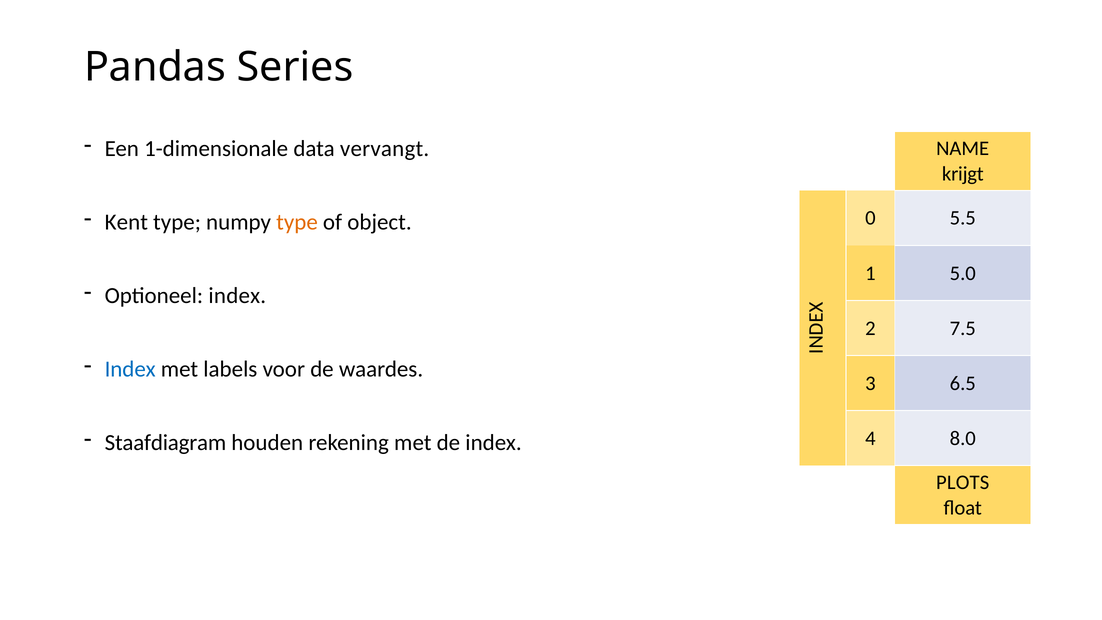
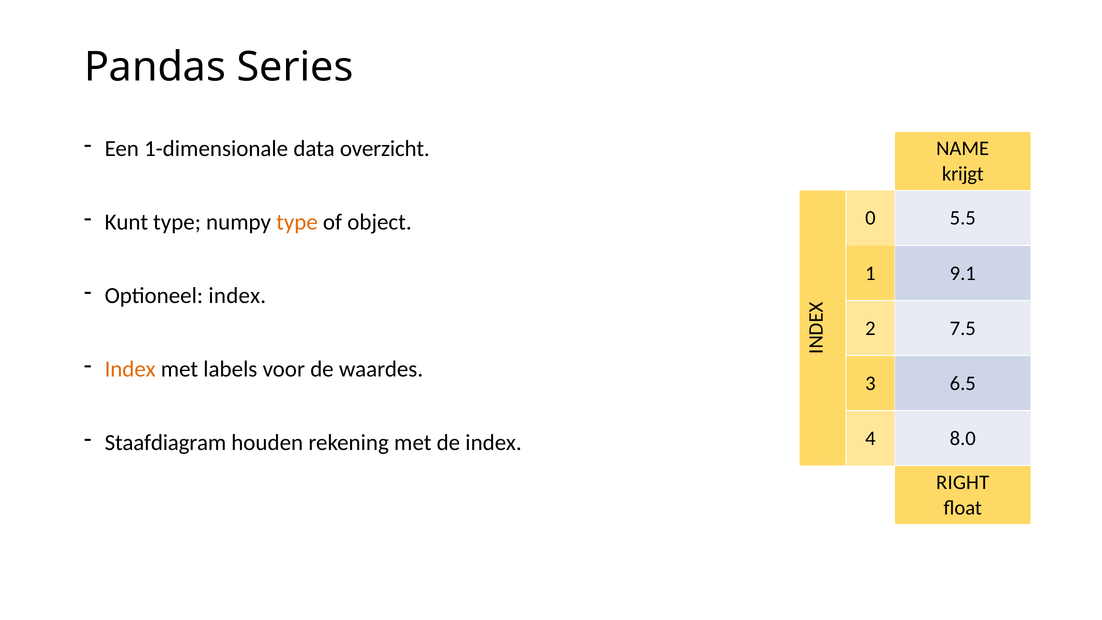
vervangt: vervangt -> overzicht
Kent: Kent -> Kunt
5.0: 5.0 -> 9.1
Index at (130, 369) colour: blue -> orange
PLOTS: PLOTS -> RIGHT
